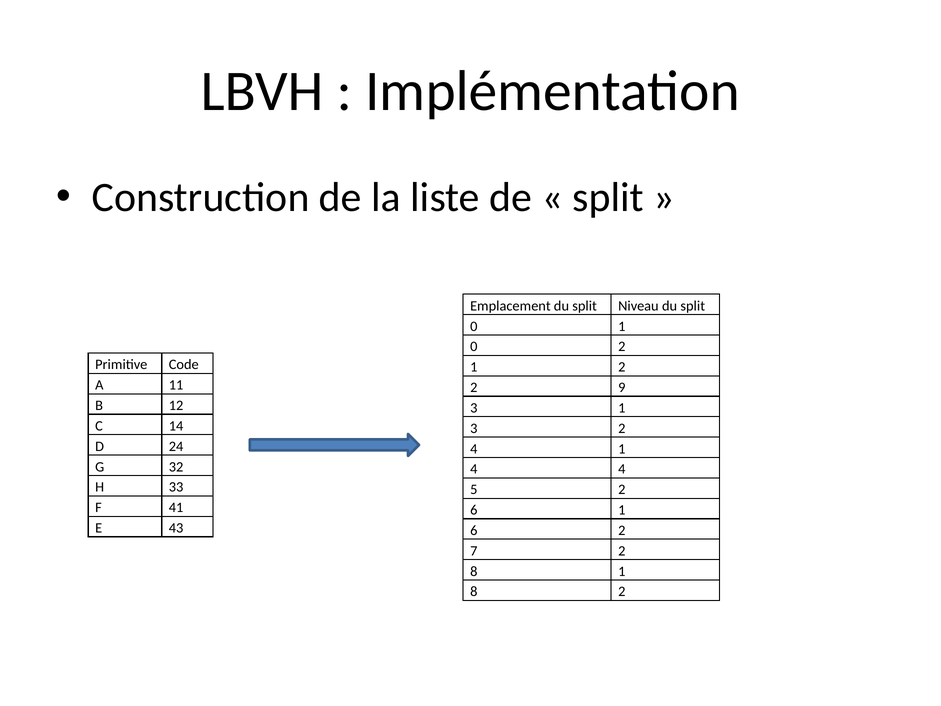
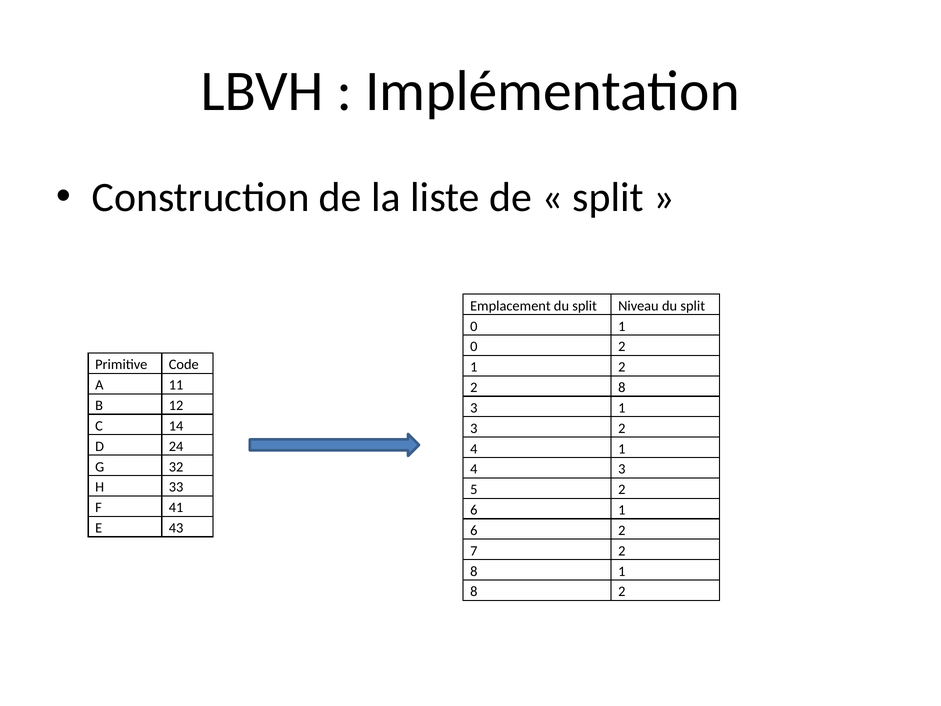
9 at (622, 387): 9 -> 8
4 4: 4 -> 3
